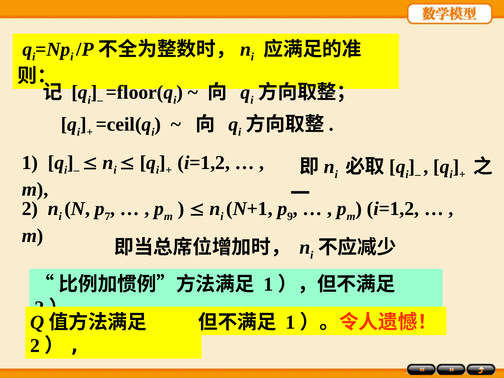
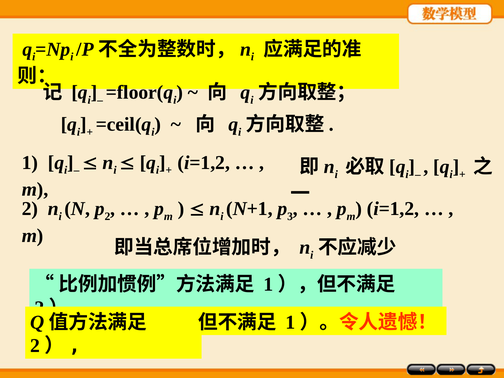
7 at (107, 216): 7 -> 2
9: 9 -> 3
